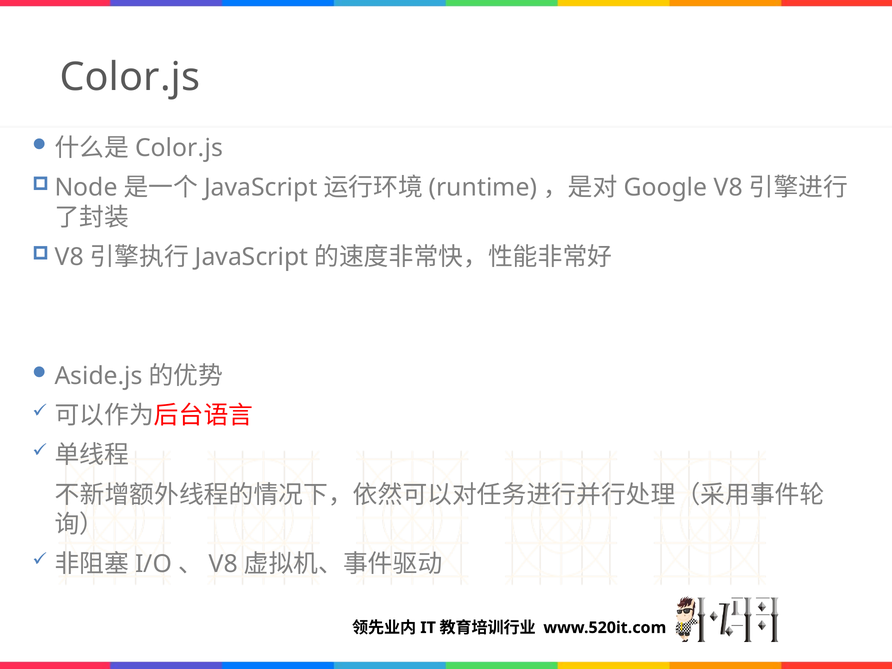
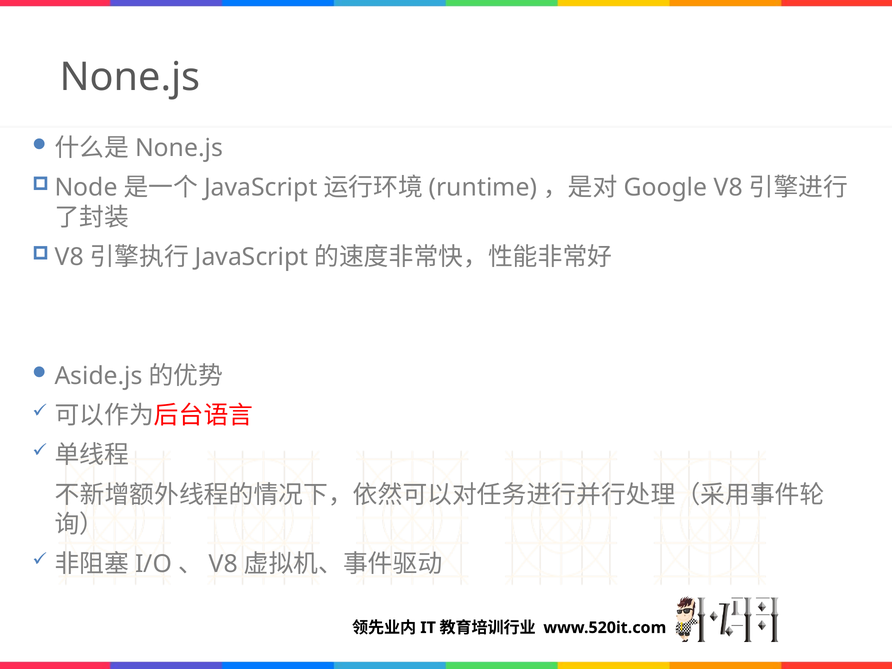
Color.js at (130, 77): Color.js -> None.js
Color.js at (179, 148): Color.js -> None.js
